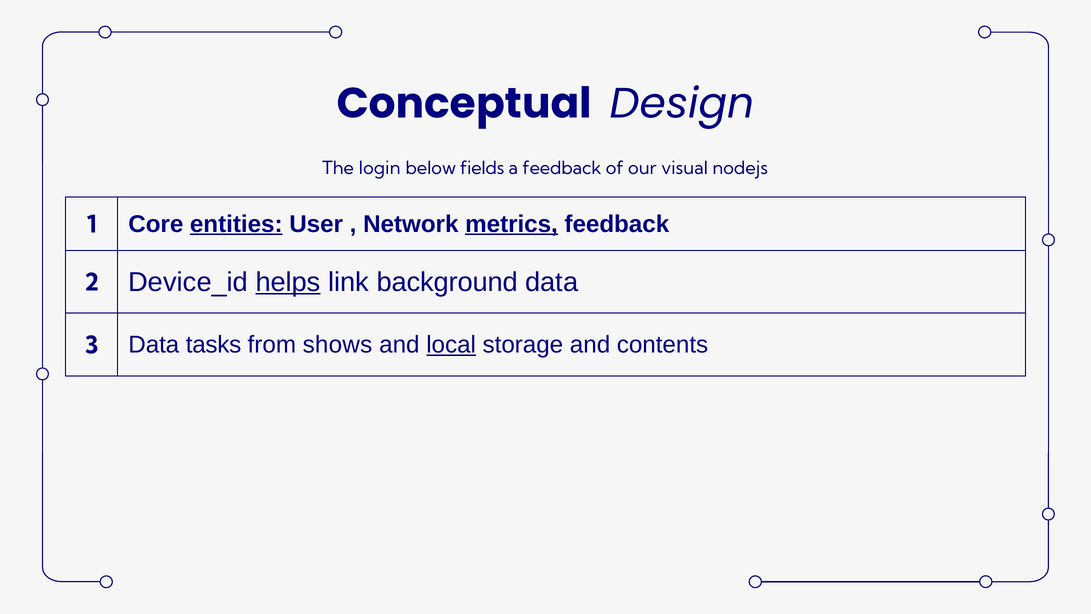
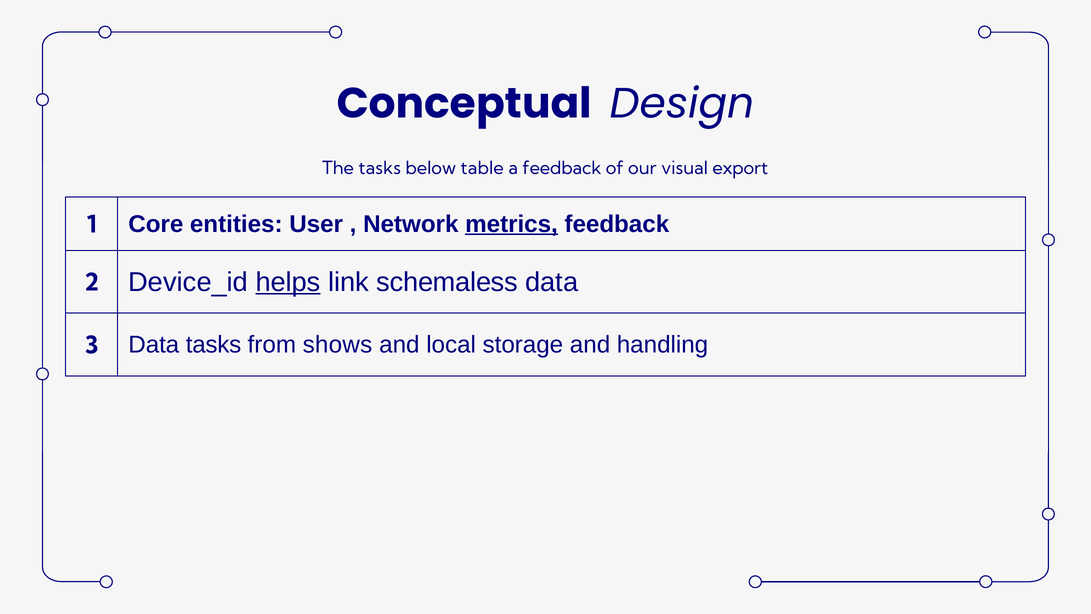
The login: login -> tasks
fields: fields -> table
nodejs: nodejs -> export
entities underline: present -> none
background: background -> schemaless
local underline: present -> none
contents: contents -> handling
